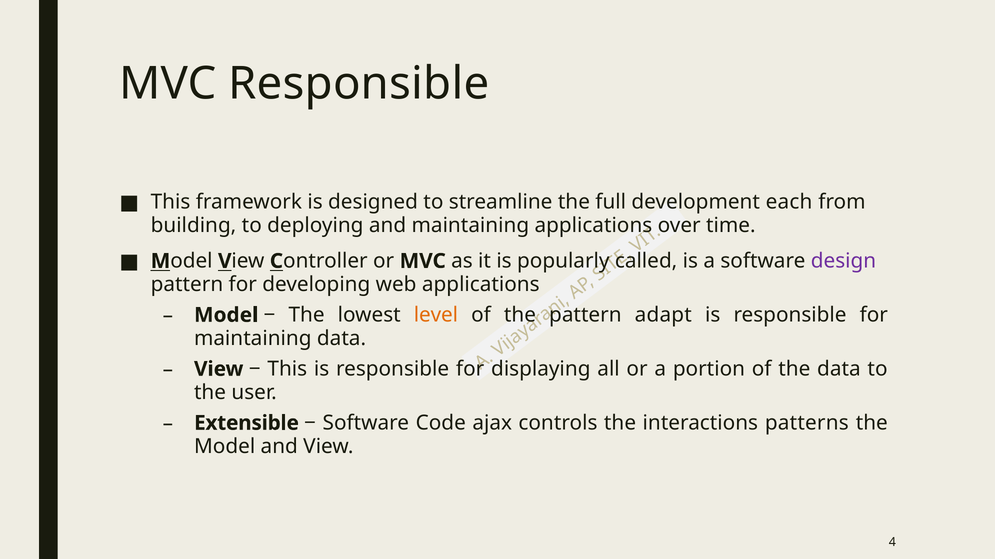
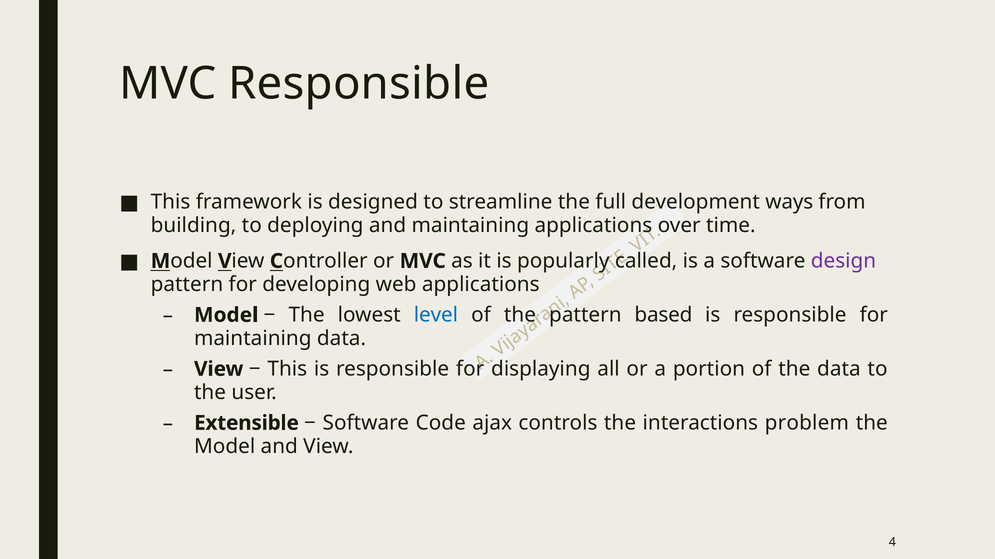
each: each -> ways
level colour: orange -> blue
adapt: adapt -> based
patterns: patterns -> problem
